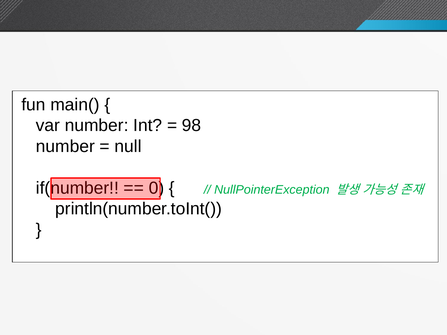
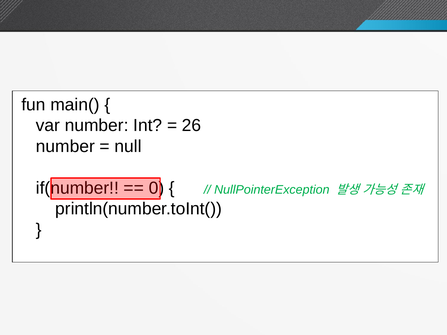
98: 98 -> 26
